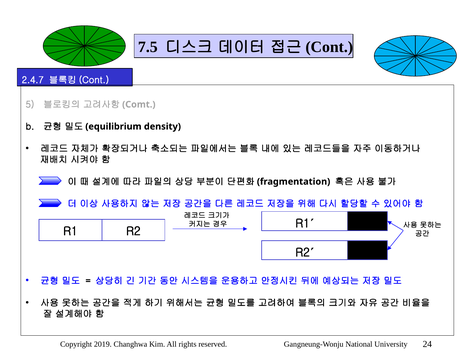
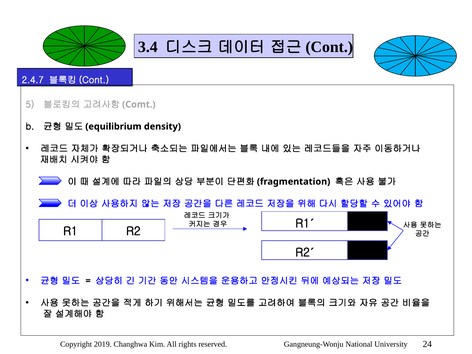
7.5: 7.5 -> 3.4
